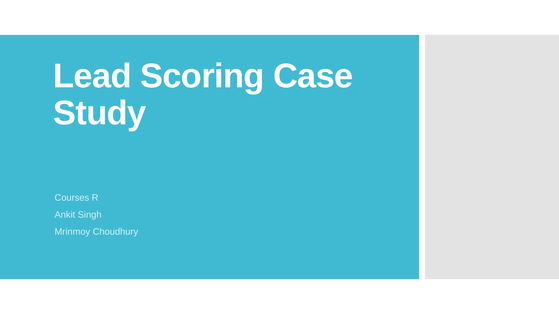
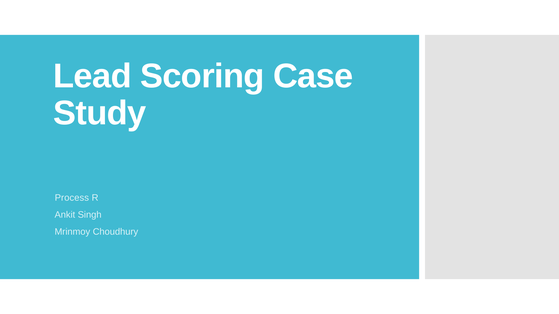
Courses: Courses -> Process
